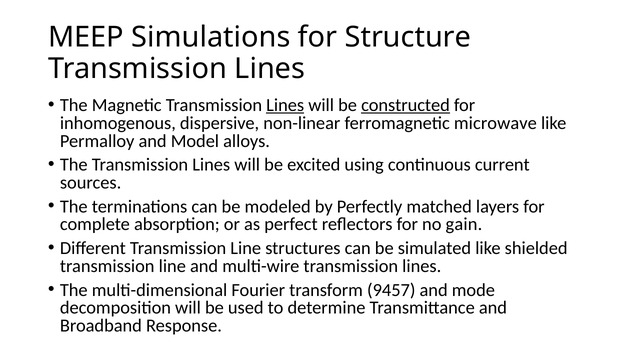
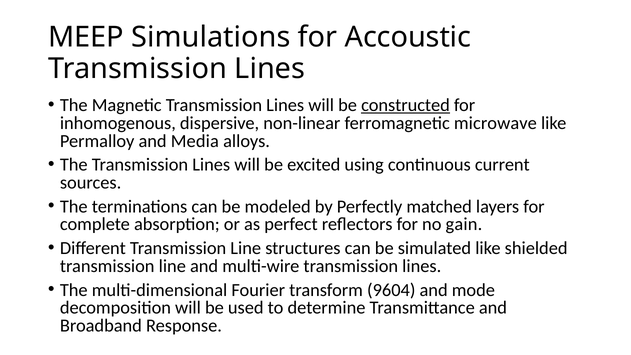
Structure: Structure -> Accoustic
Lines at (285, 105) underline: present -> none
Model: Model -> Media
9457: 9457 -> 9604
